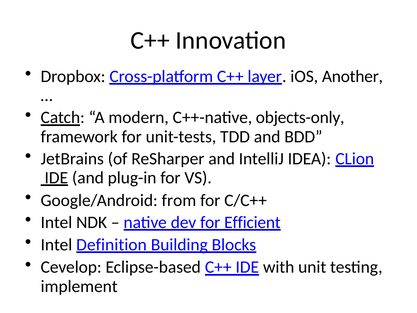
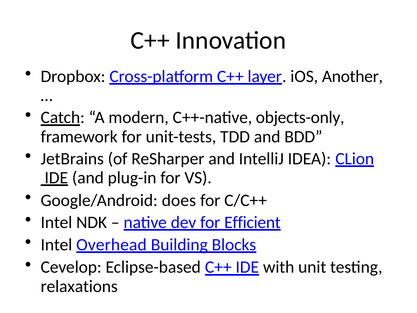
from: from -> does
Definition: Definition -> Overhead
implement: implement -> relaxations
